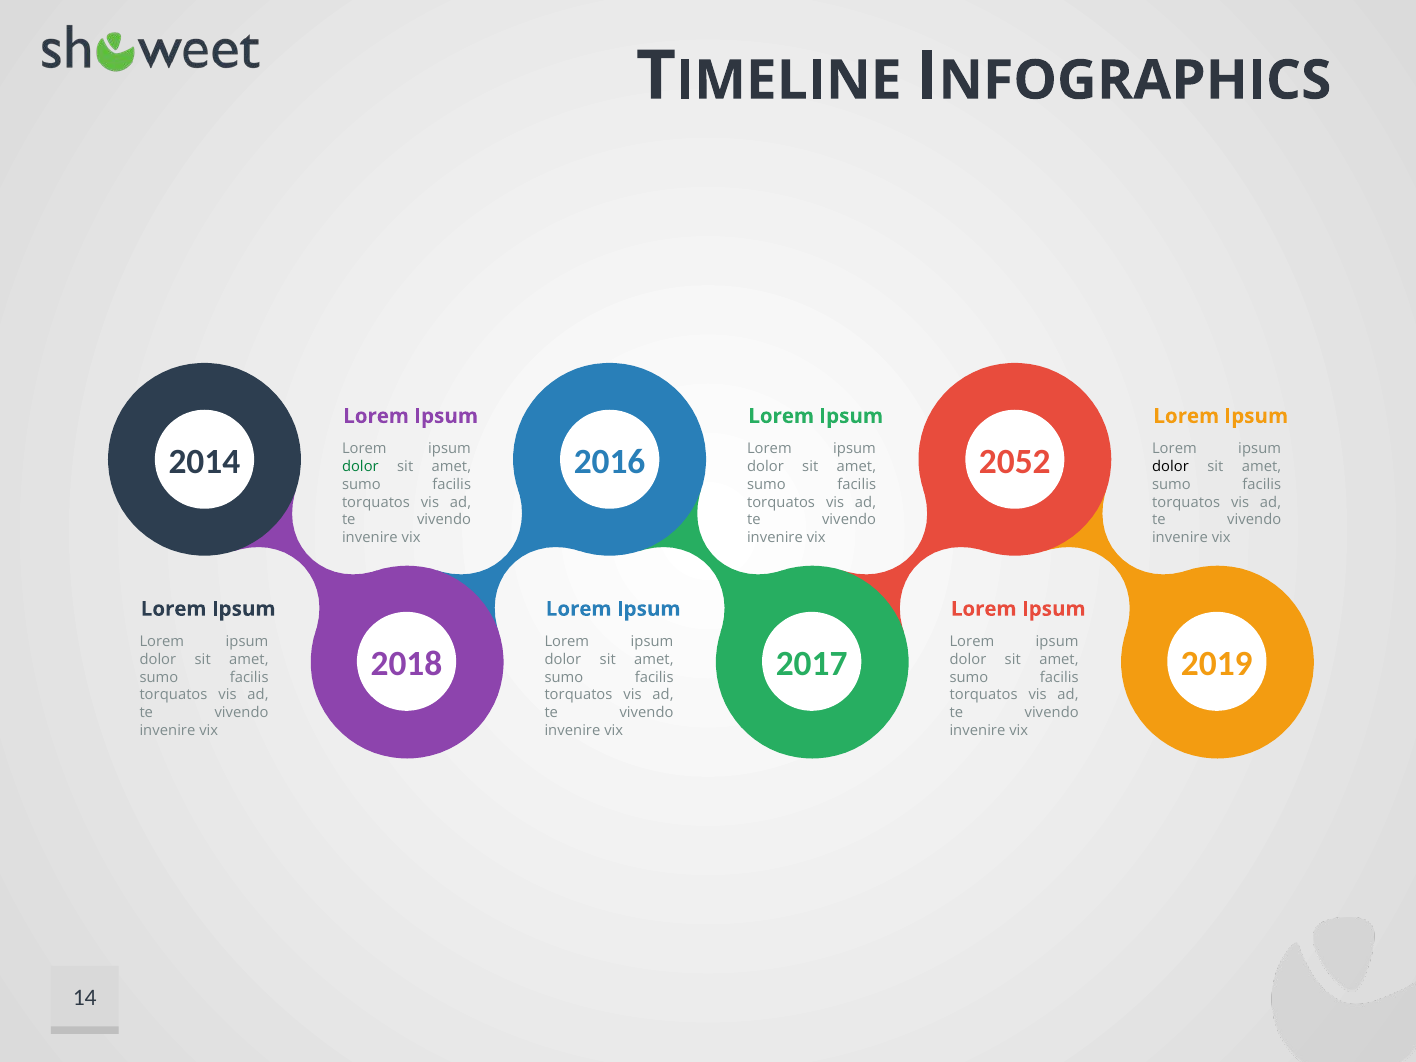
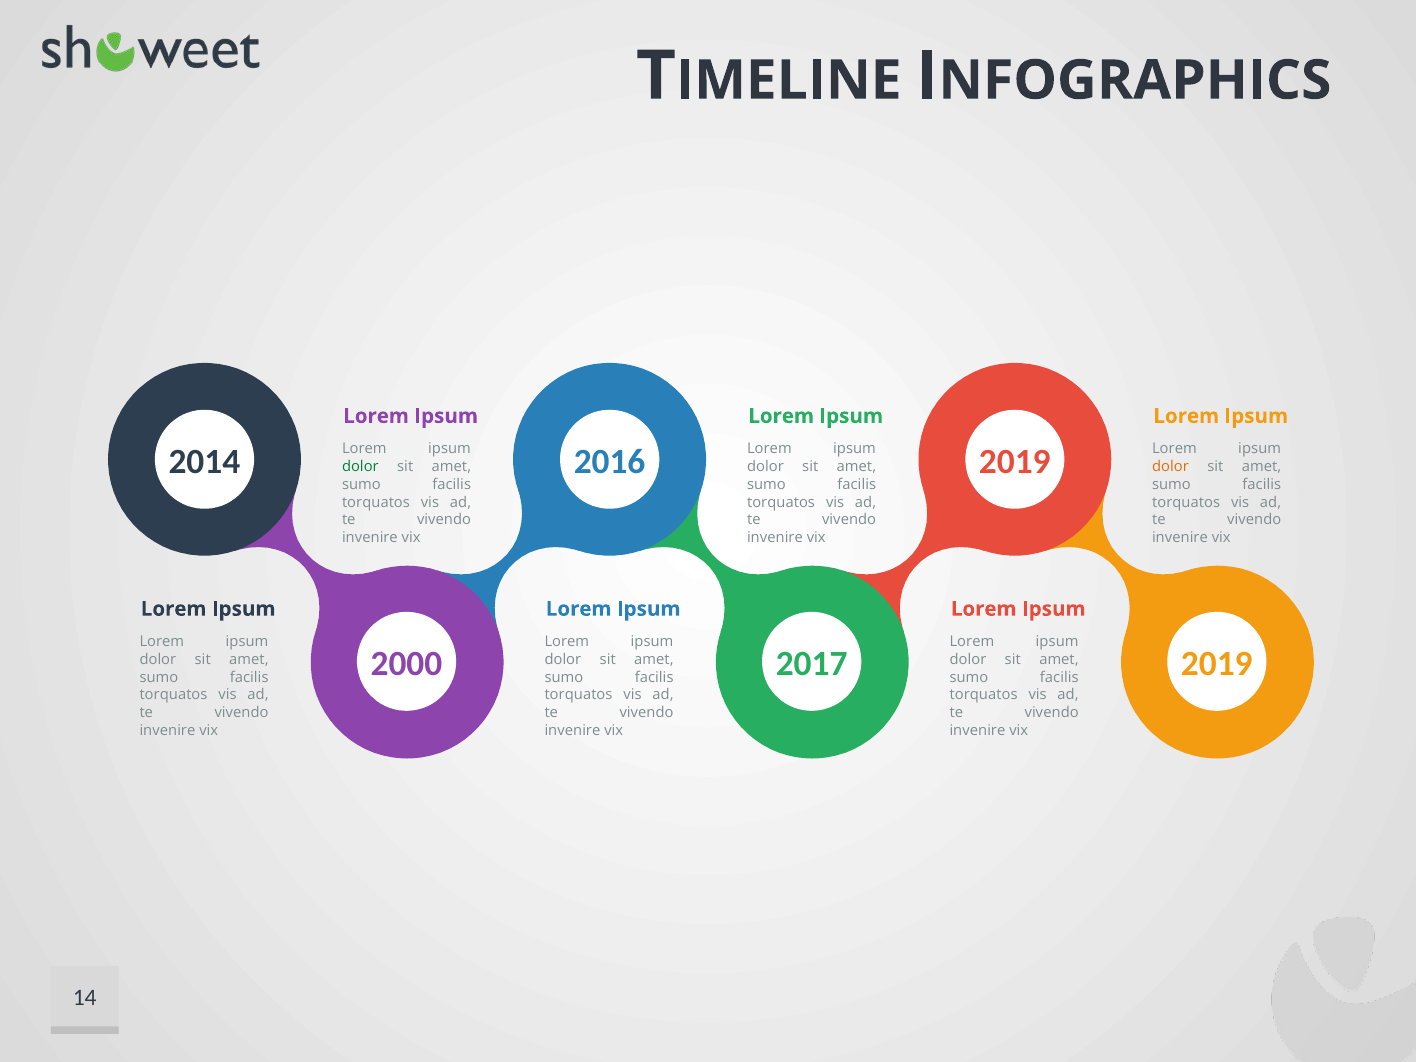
2052 at (1015, 462): 2052 -> 2019
dolor at (1170, 467) colour: black -> orange
2018: 2018 -> 2000
